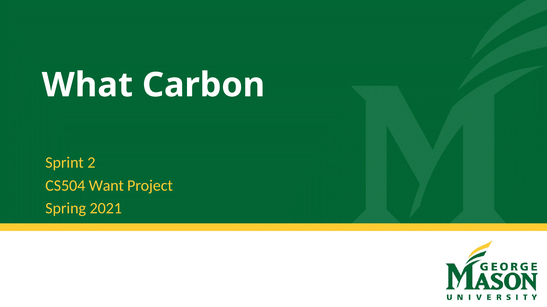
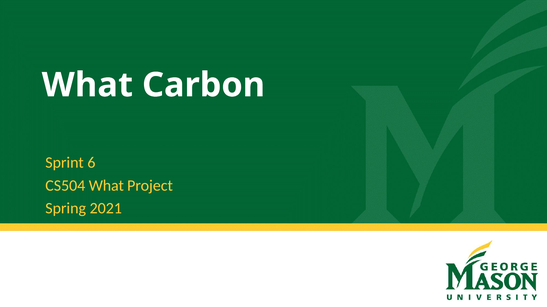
2: 2 -> 6
CS504 Want: Want -> What
